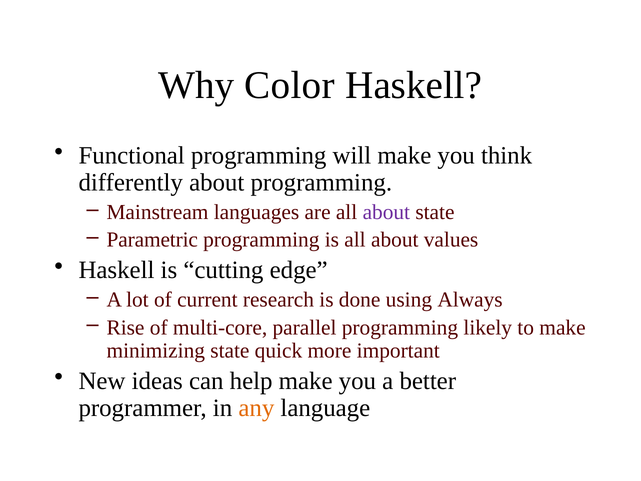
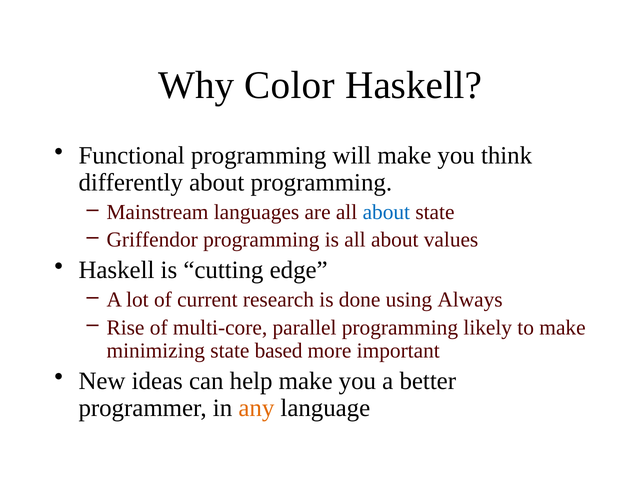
about at (386, 212) colour: purple -> blue
Parametric: Parametric -> Griffendor
quick: quick -> based
